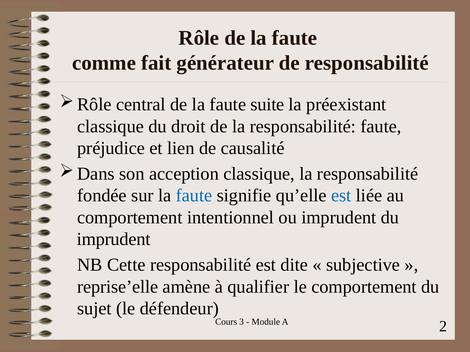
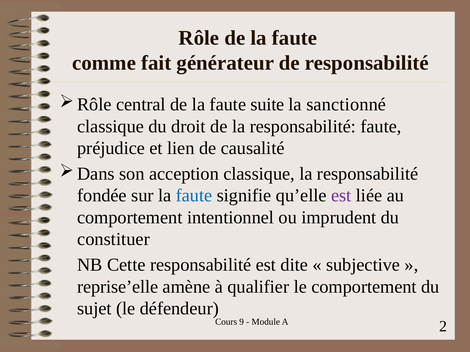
préexistant: préexistant -> sanctionné
est at (341, 196) colour: blue -> purple
imprudent at (114, 240): imprudent -> constituer
3: 3 -> 9
